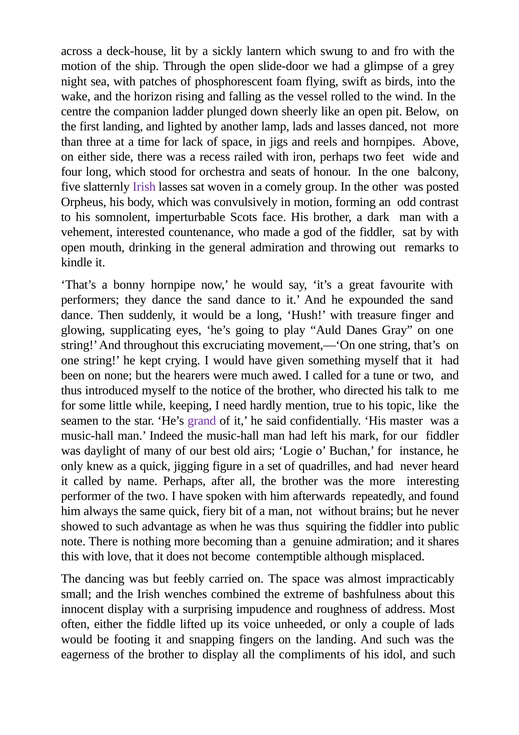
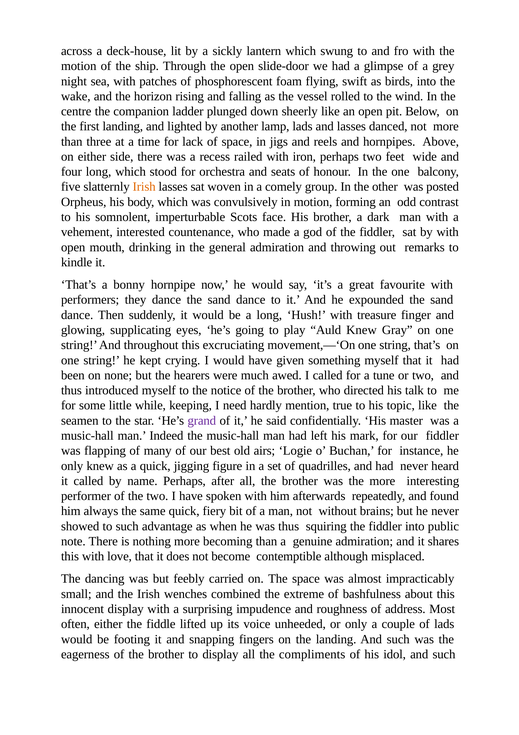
Irish at (144, 187) colour: purple -> orange
Auld Danes: Danes -> Knew
daylight: daylight -> flapping
